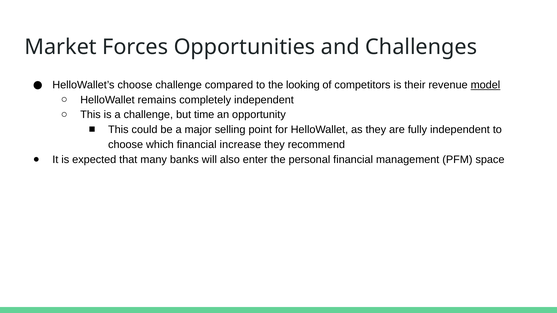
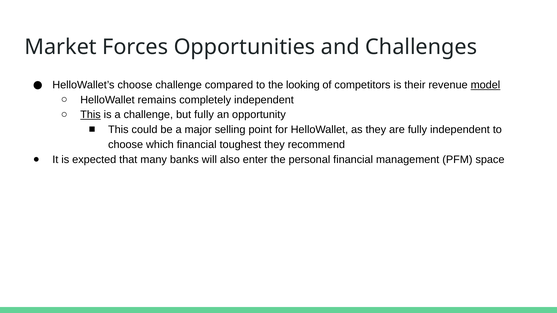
This at (90, 115) underline: none -> present
but time: time -> fully
increase: increase -> toughest
